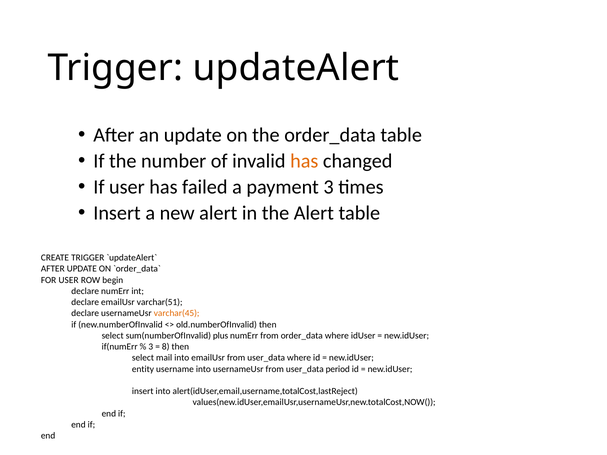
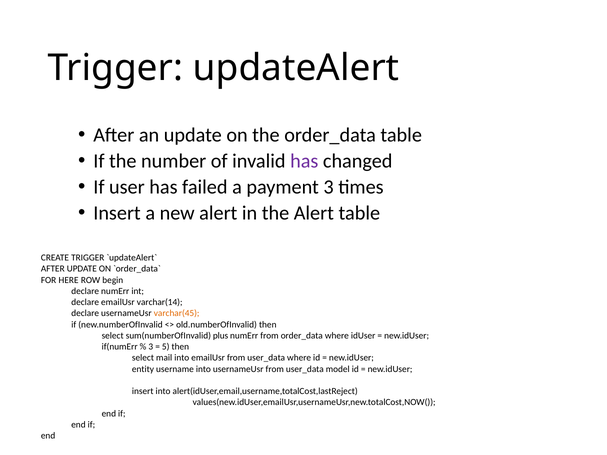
has at (304, 161) colour: orange -> purple
FOR USER: USER -> HERE
varchar(51: varchar(51 -> varchar(14
8: 8 -> 5
period: period -> model
